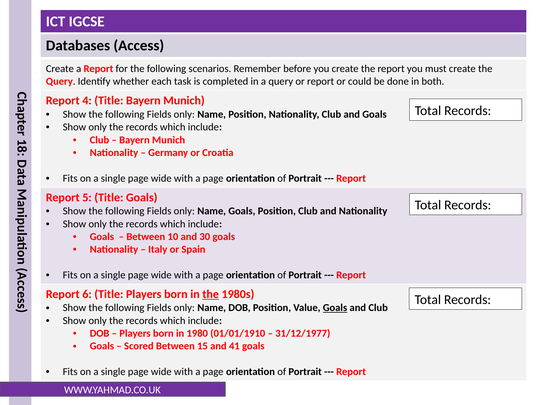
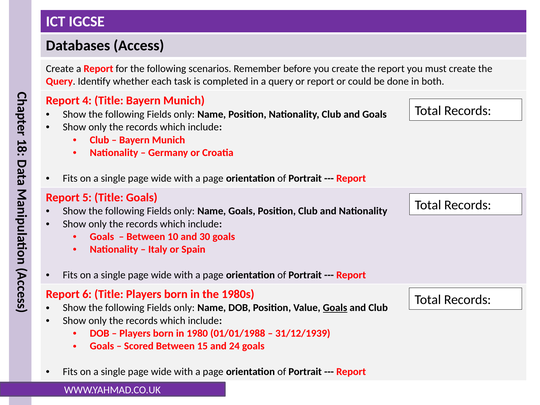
the at (211, 294) underline: present -> none
01/01/1910: 01/01/1910 -> 01/01/1988
31/12/1977: 31/12/1977 -> 31/12/1939
41: 41 -> 24
